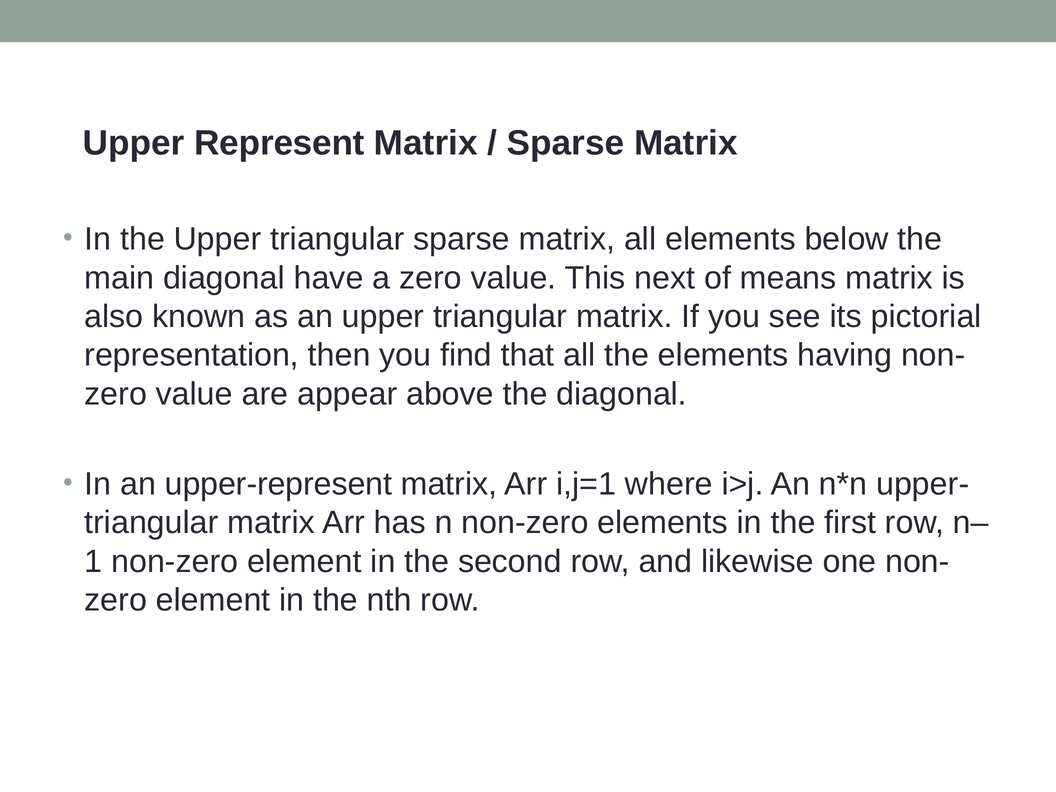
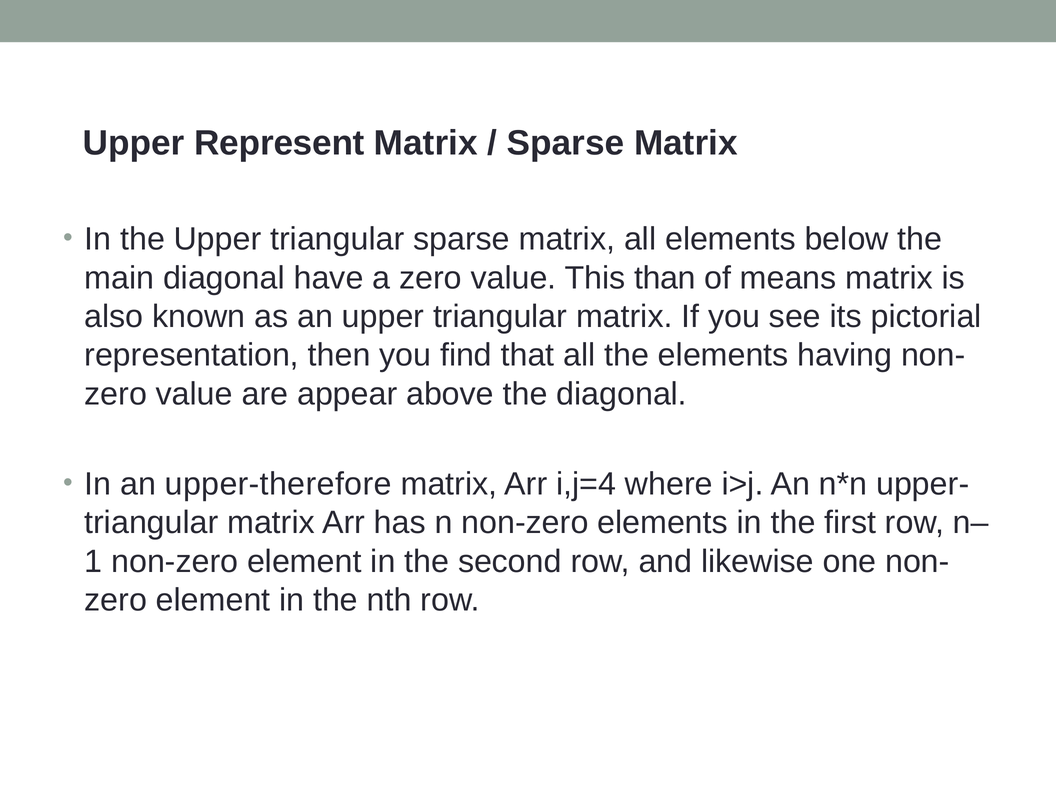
next: next -> than
upper-represent: upper-represent -> upper-therefore
i,j=1: i,j=1 -> i,j=4
